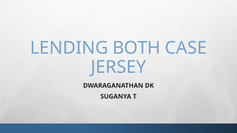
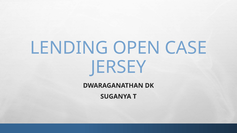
BOTH: BOTH -> OPEN
